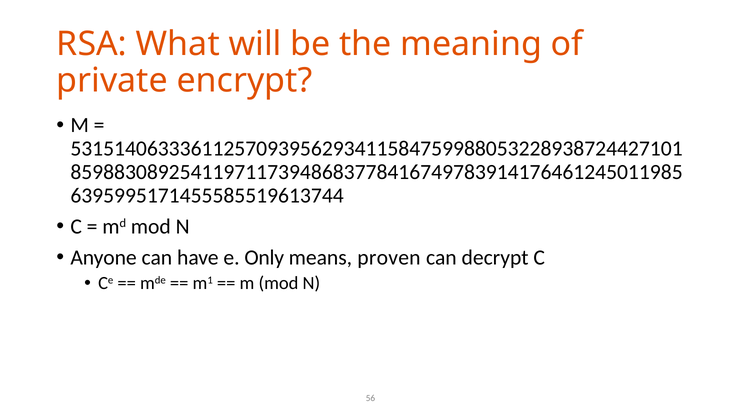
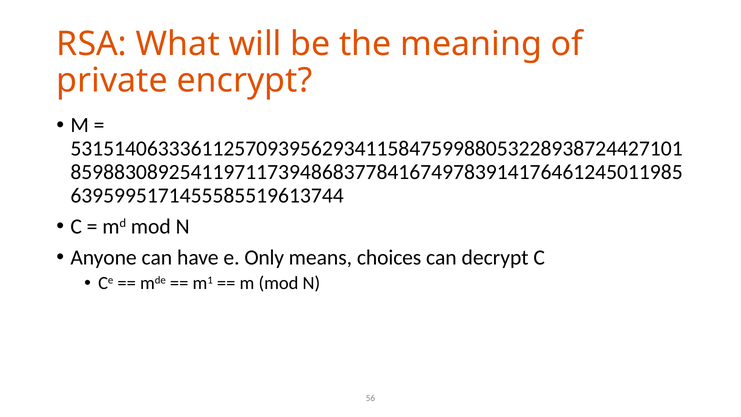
proven: proven -> choices
